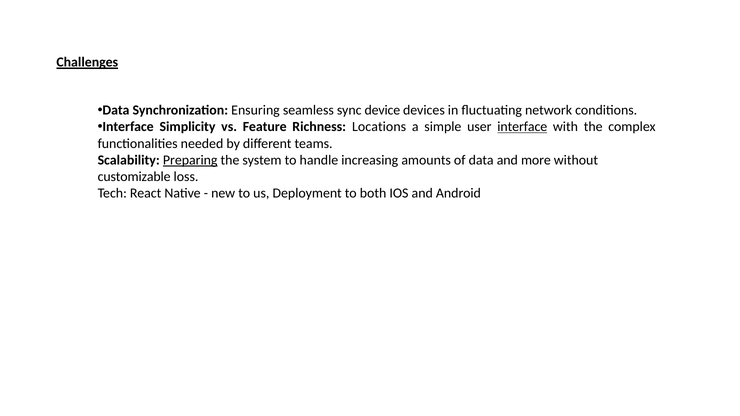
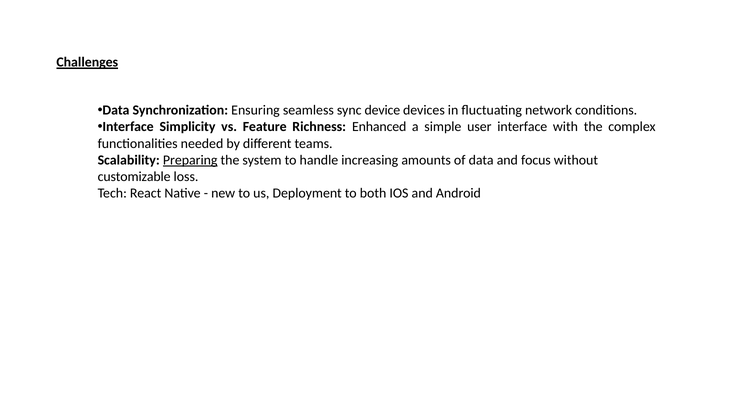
Locations: Locations -> Enhanced
interface at (522, 127) underline: present -> none
more: more -> focus
